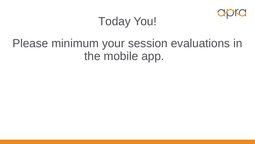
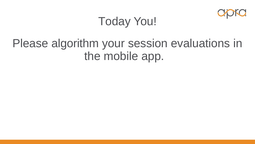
minimum: minimum -> algorithm
